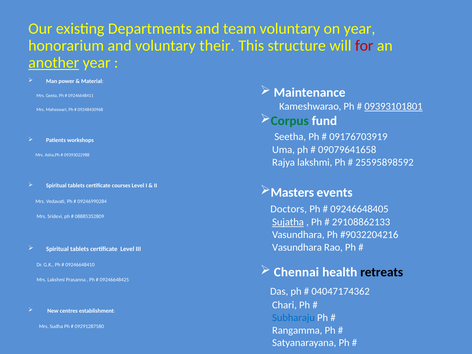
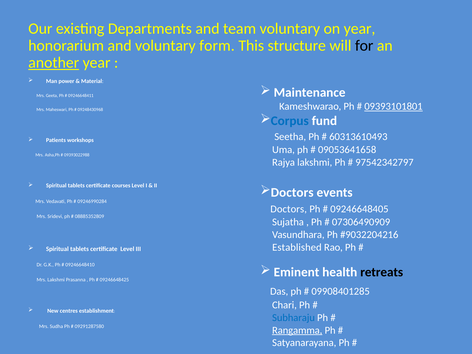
their: their -> form
for colour: red -> black
Corpus colour: green -> blue
09176703919: 09176703919 -> 60313610493
09079641658: 09079641658 -> 09053641658
25595898592: 25595898592 -> 97542342797
Masters at (292, 192): Masters -> Doctors
Sujatha underline: present -> none
29108862133: 29108862133 -> 07306490909
Vasundhara at (297, 247): Vasundhara -> Established
Chennai: Chennai -> Eminent
04047174362: 04047174362 -> 09908401285
Rangamma underline: none -> present
